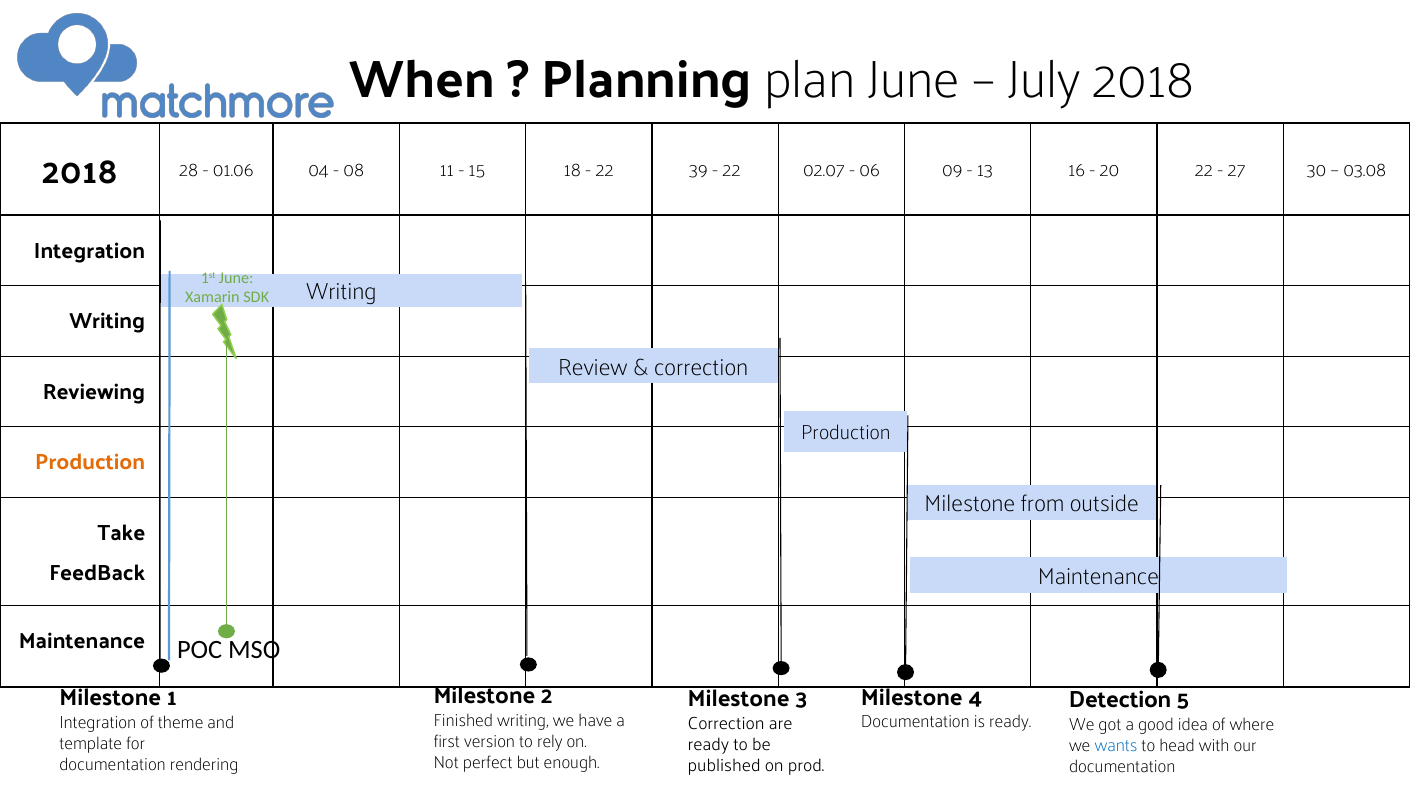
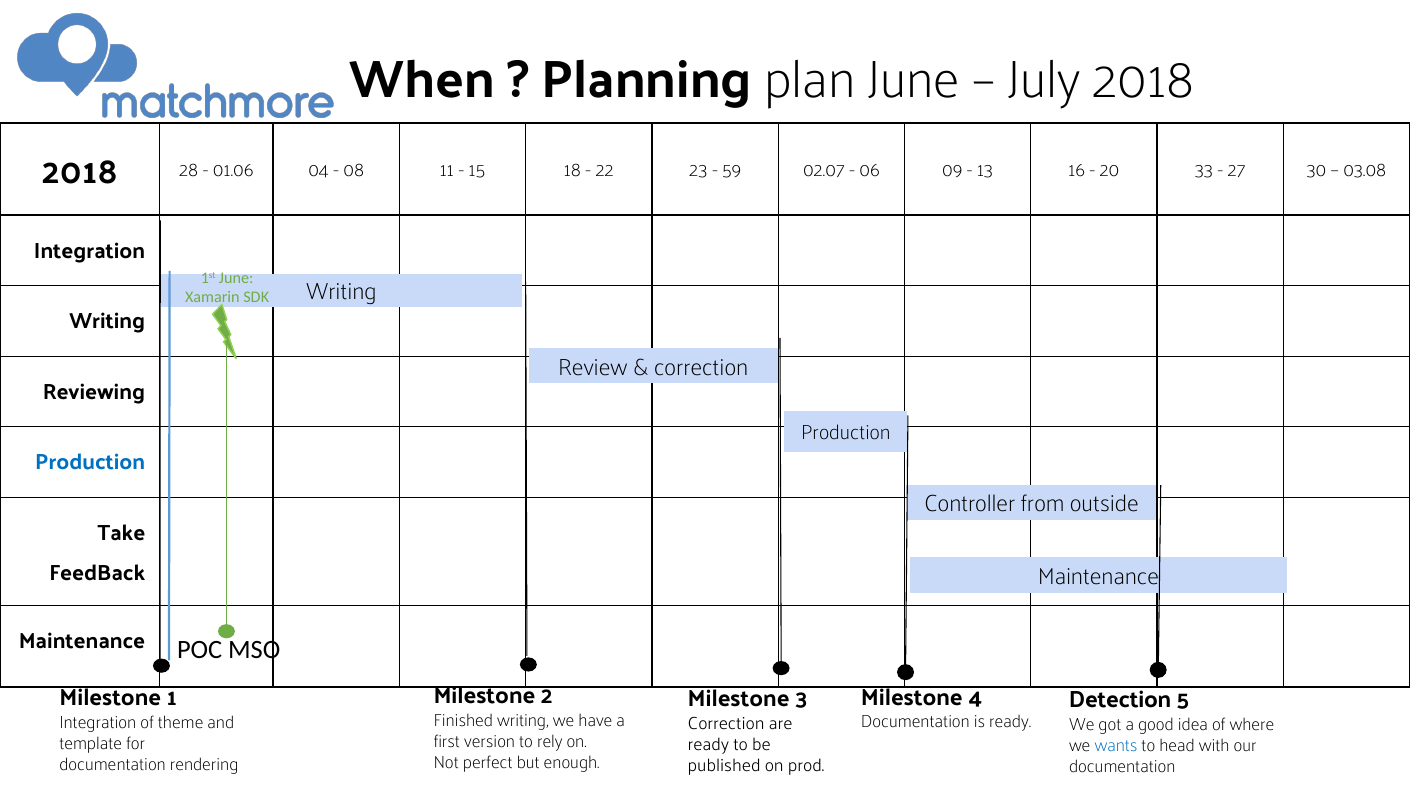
39: 39 -> 23
22 at (732, 171): 22 -> 59
20 22: 22 -> 33
Production at (90, 463) colour: orange -> blue
Milestone at (970, 504): Milestone -> Controller
